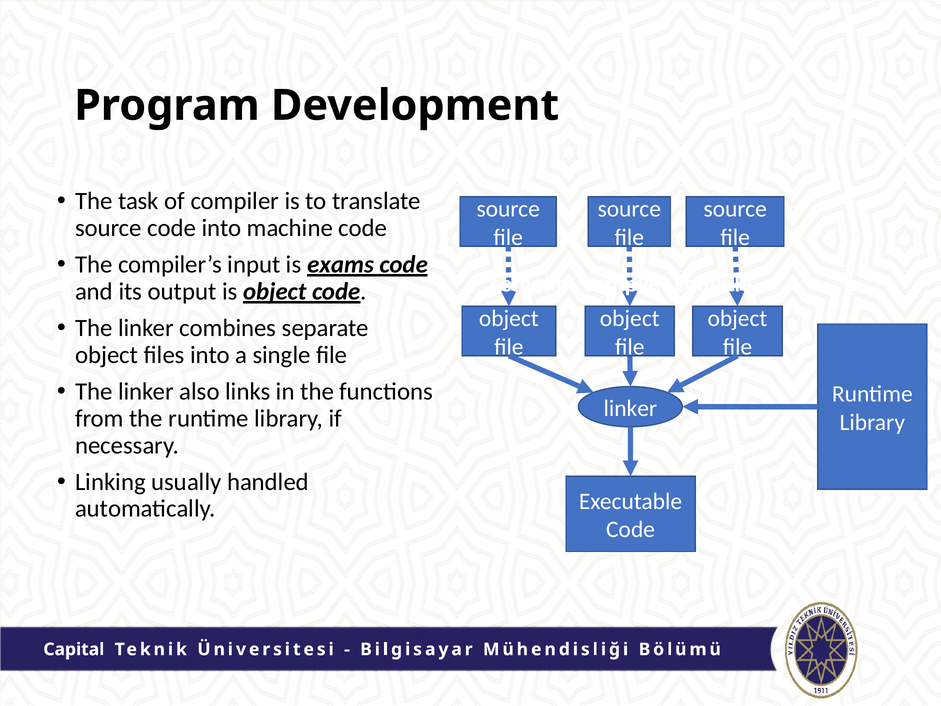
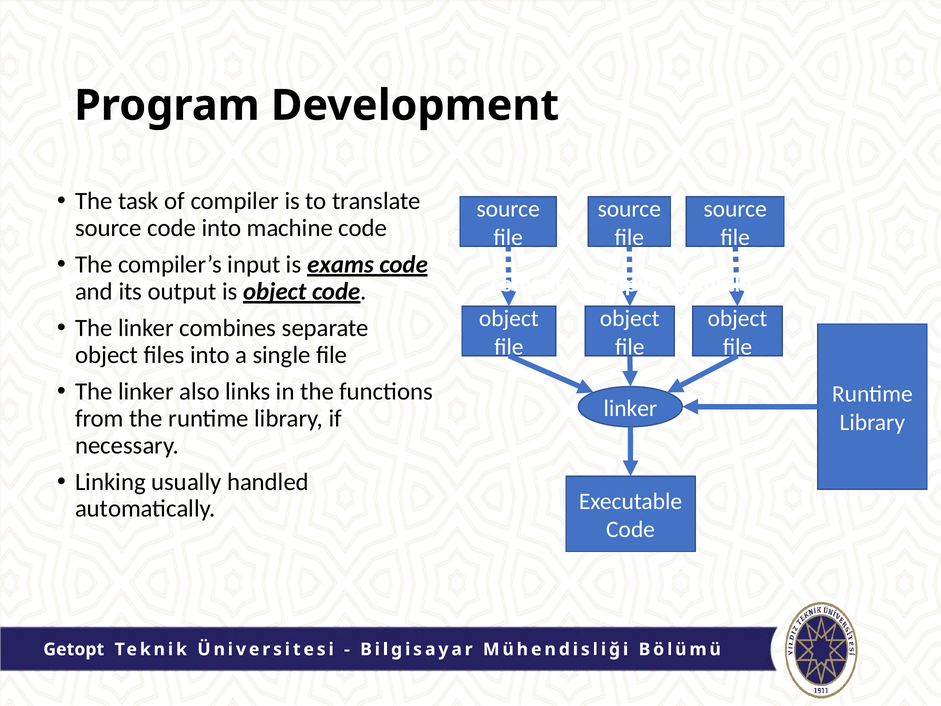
Capital: Capital -> Getopt
